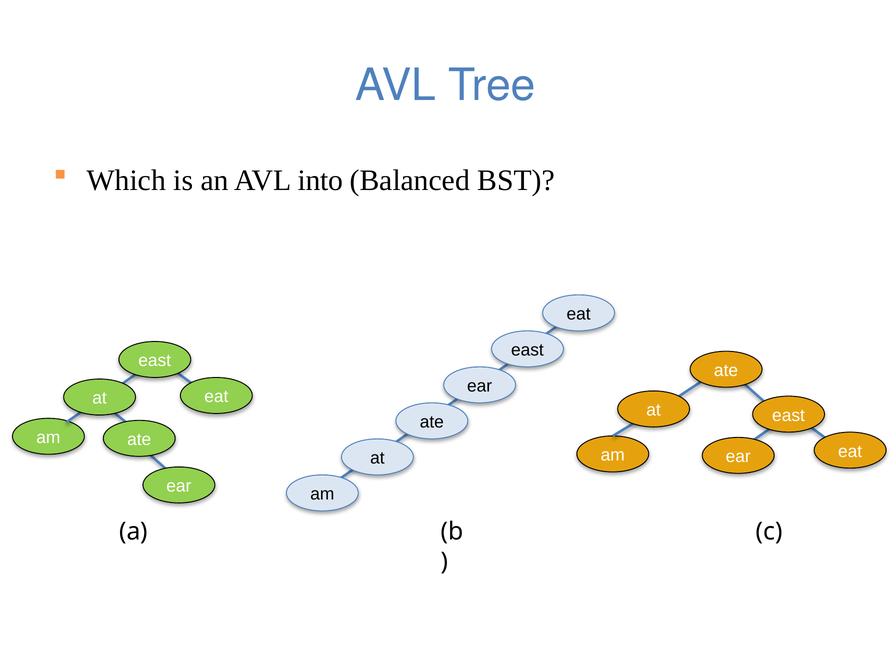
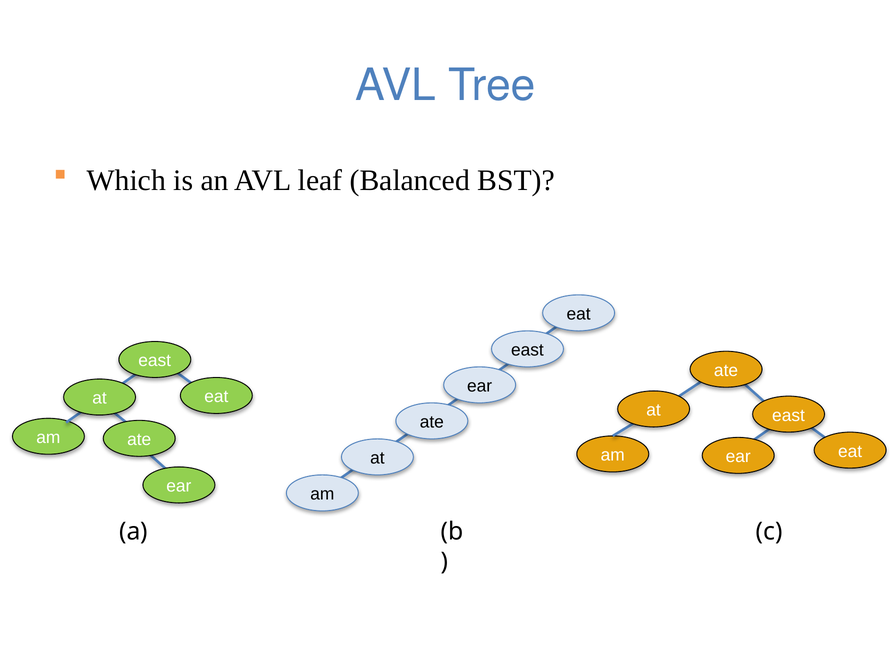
into: into -> leaf
